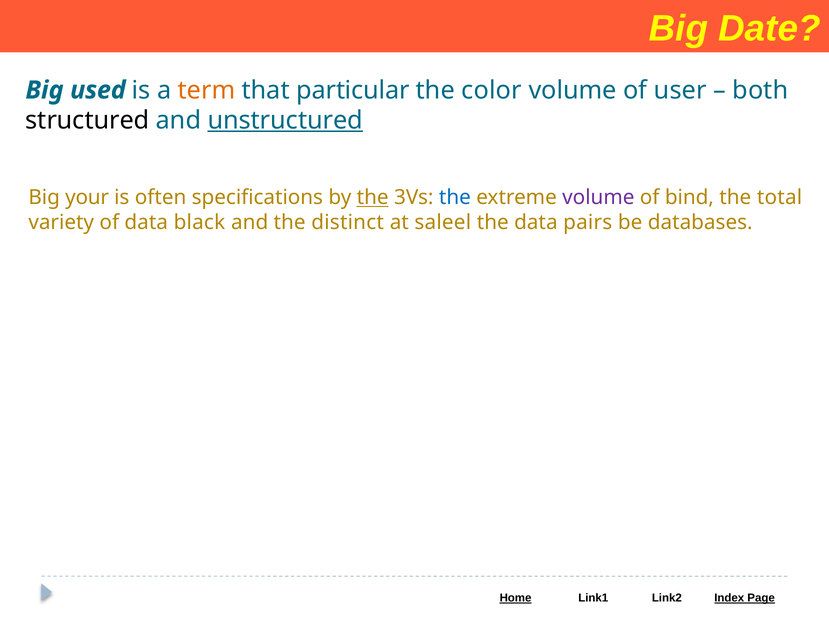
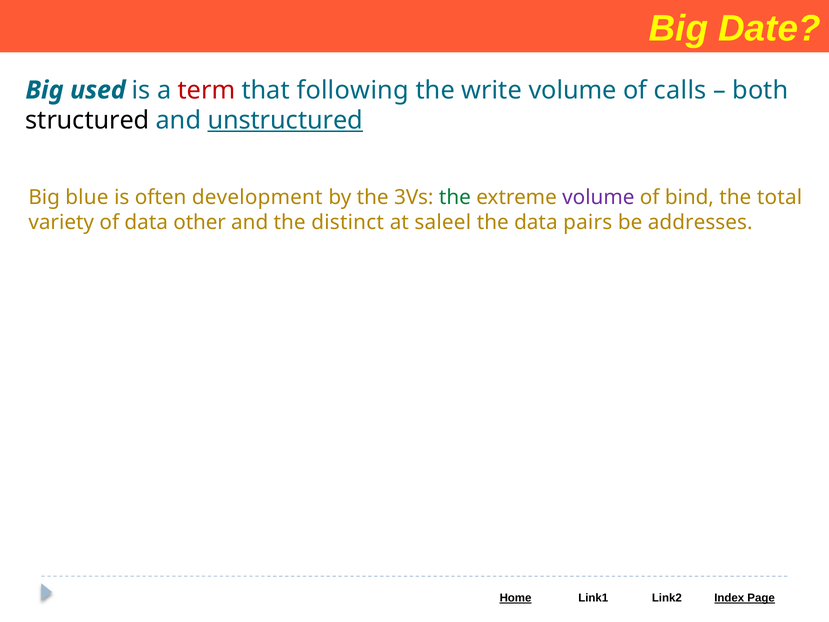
term colour: orange -> red
particular: particular -> following
color: color -> write
user: user -> calls
your: your -> blue
specifications: specifications -> development
the at (373, 198) underline: present -> none
the at (455, 198) colour: blue -> green
black: black -> other
databases: databases -> addresses
